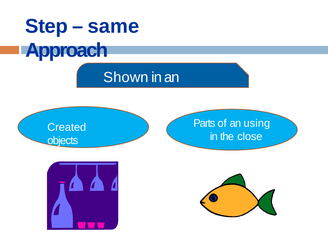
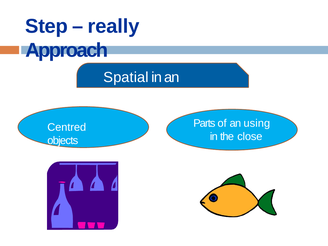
same: same -> really
Shown: Shown -> Spatial
Created: Created -> Centred
